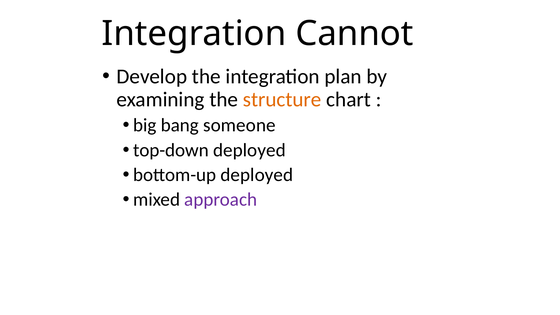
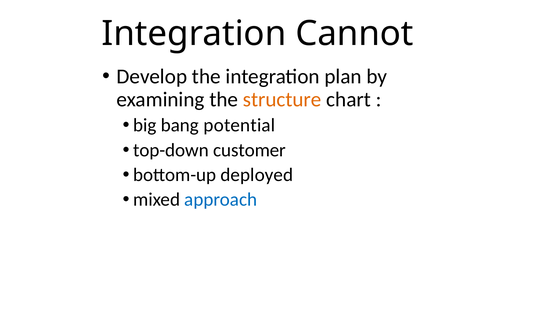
someone: someone -> potential
top-down deployed: deployed -> customer
approach colour: purple -> blue
